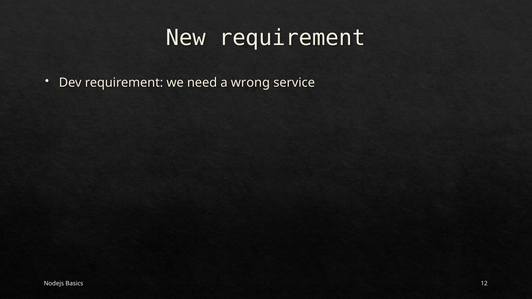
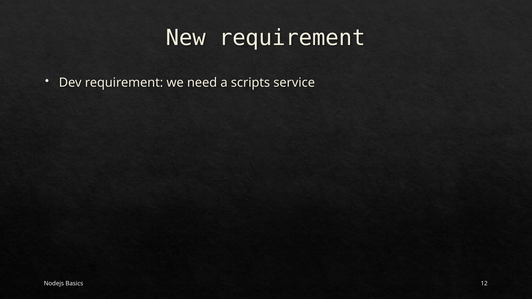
wrong: wrong -> scripts
